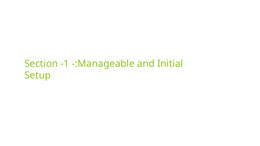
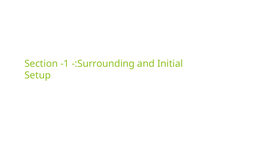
-:Manageable: -:Manageable -> -:Surrounding
